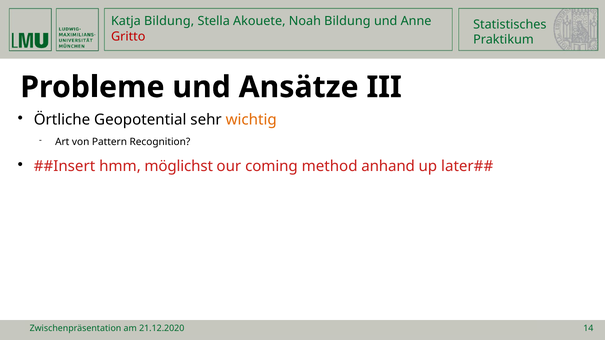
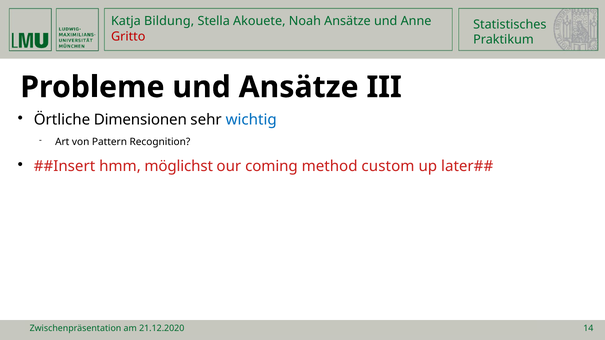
Noah Bildung: Bildung -> Ansätze
Geopotential: Geopotential -> Dimensionen
wichtig colour: orange -> blue
anhand: anhand -> custom
